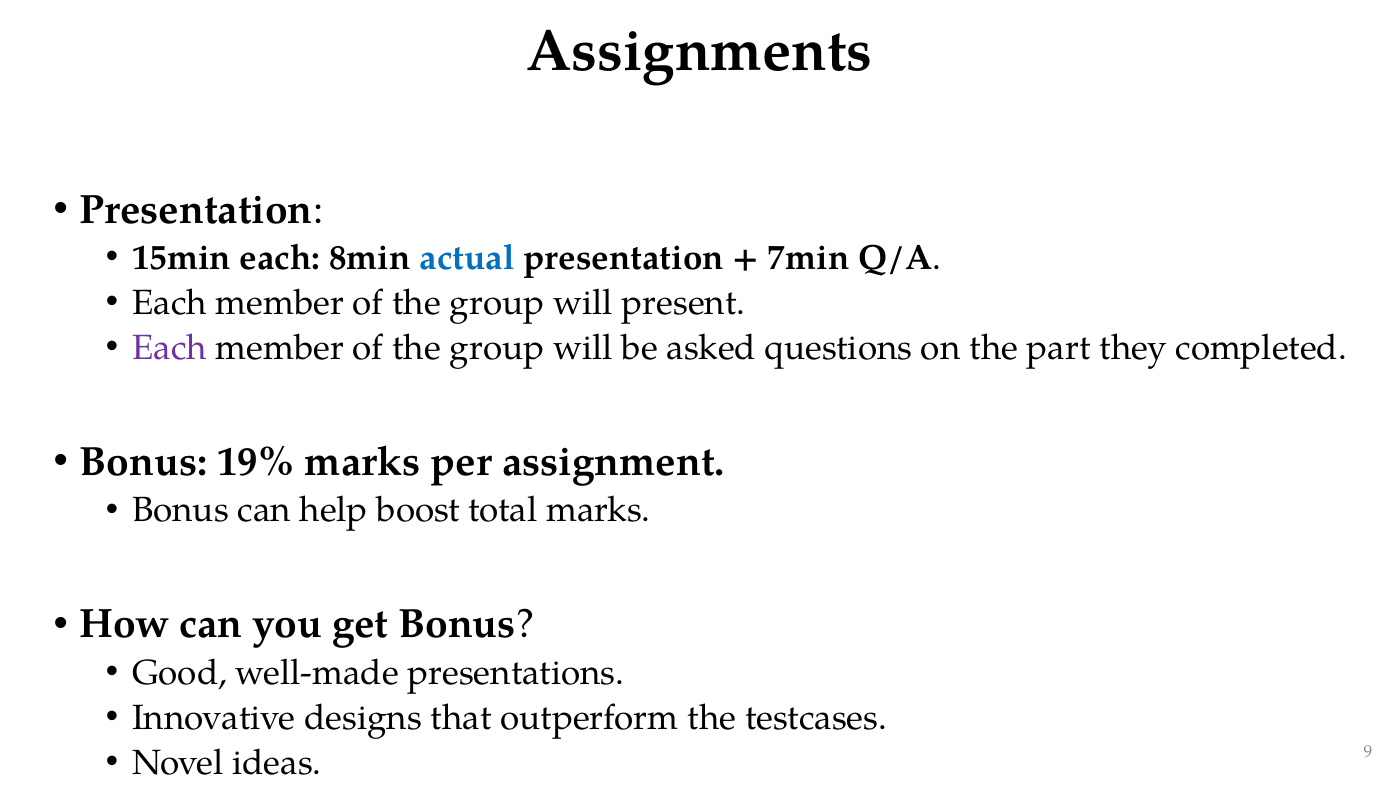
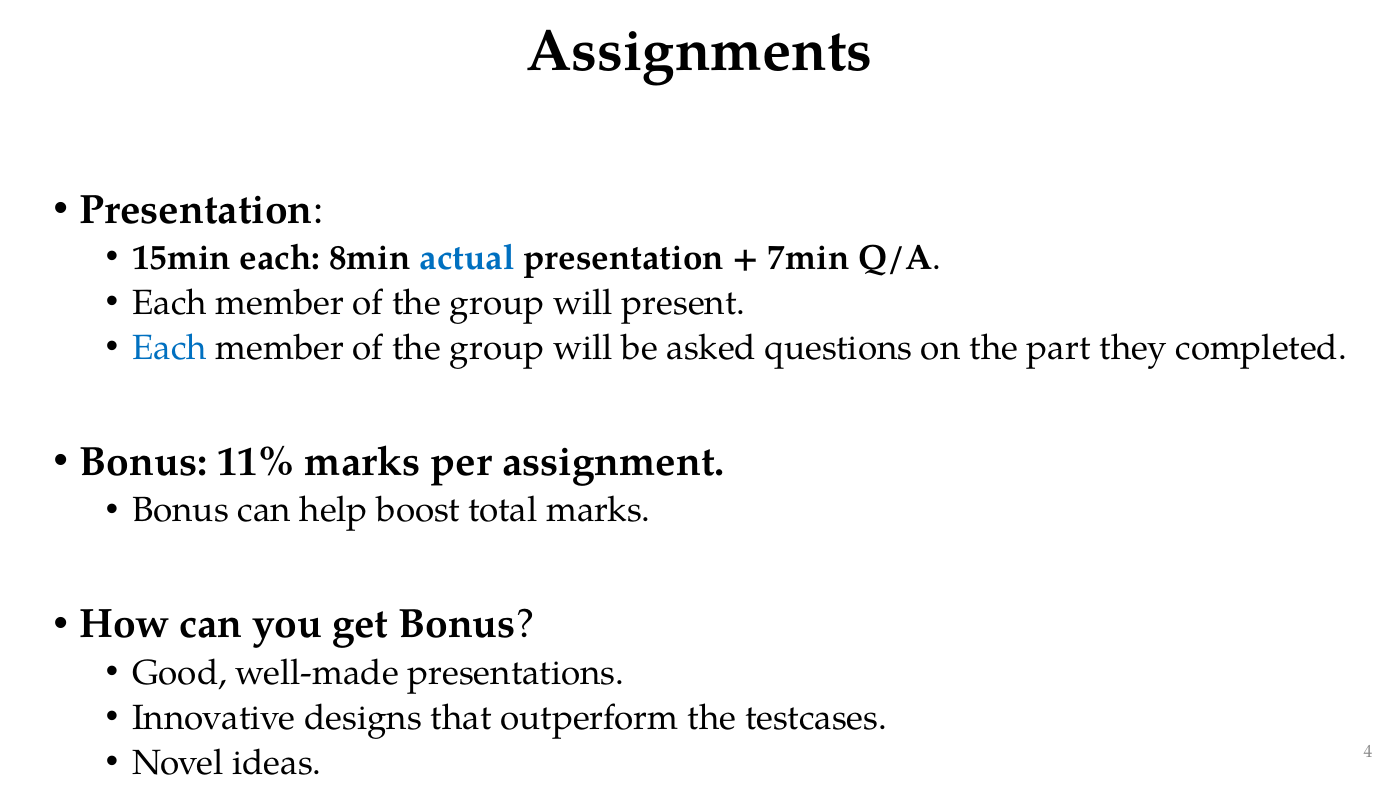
Each at (170, 348) colour: purple -> blue
19%: 19% -> 11%
9: 9 -> 4
